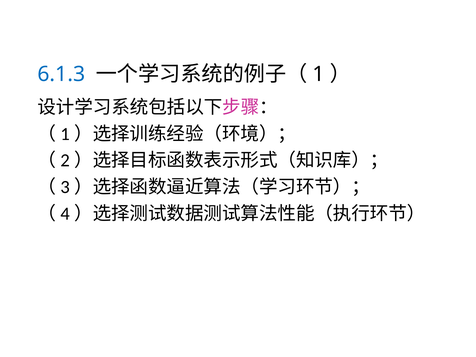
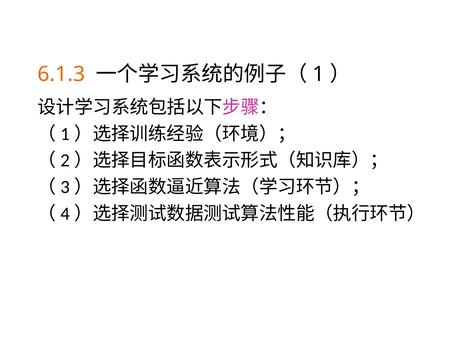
6.1.3 colour: blue -> orange
